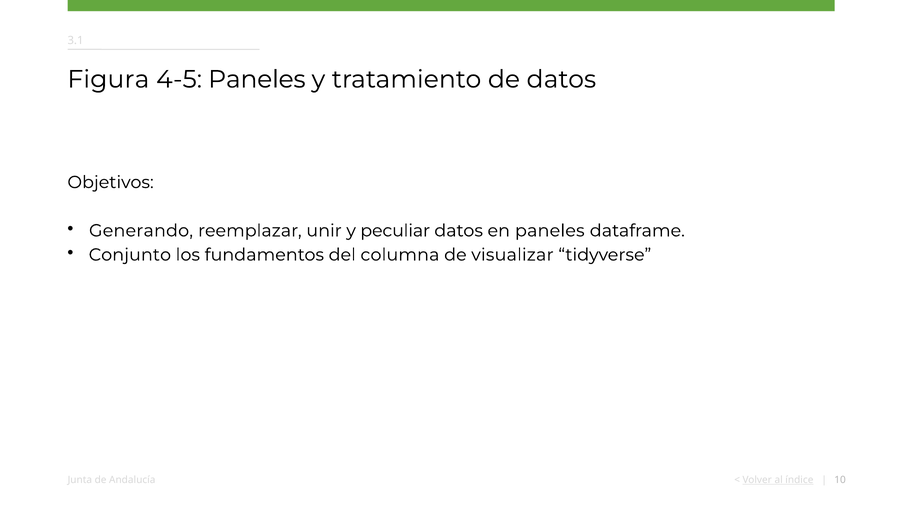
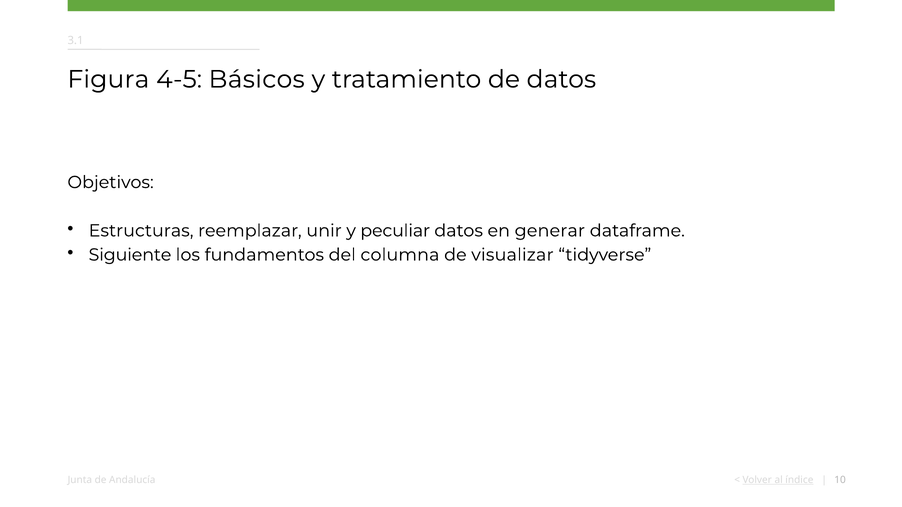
4-5 Paneles: Paneles -> Básicos
Generando: Generando -> Estructuras
en paneles: paneles -> generar
Conjunto: Conjunto -> Siguiente
